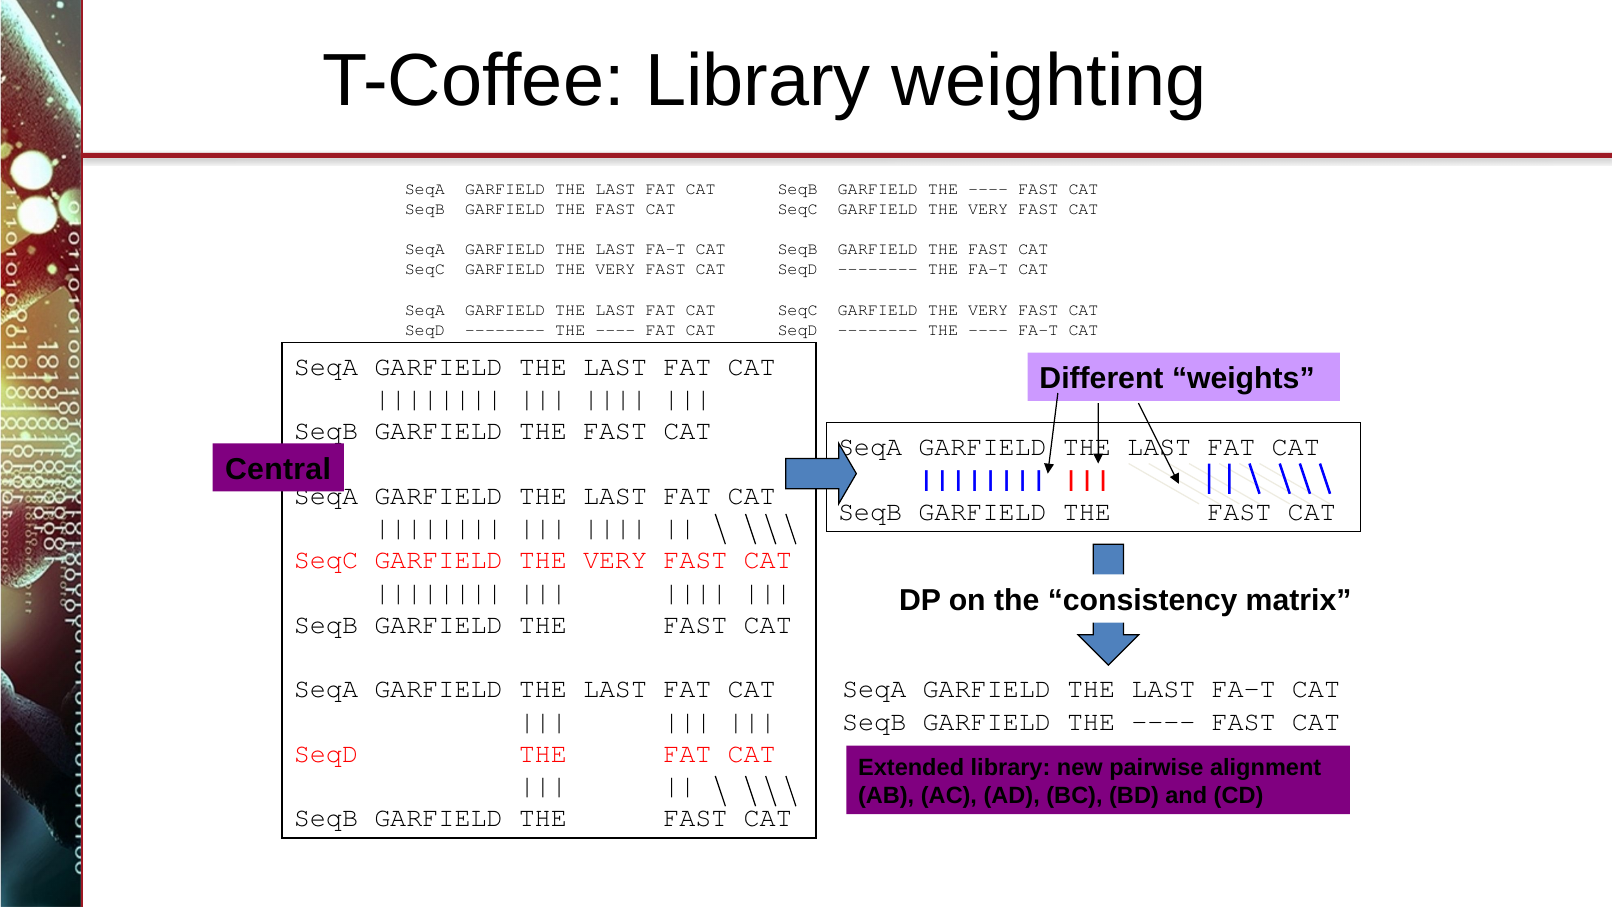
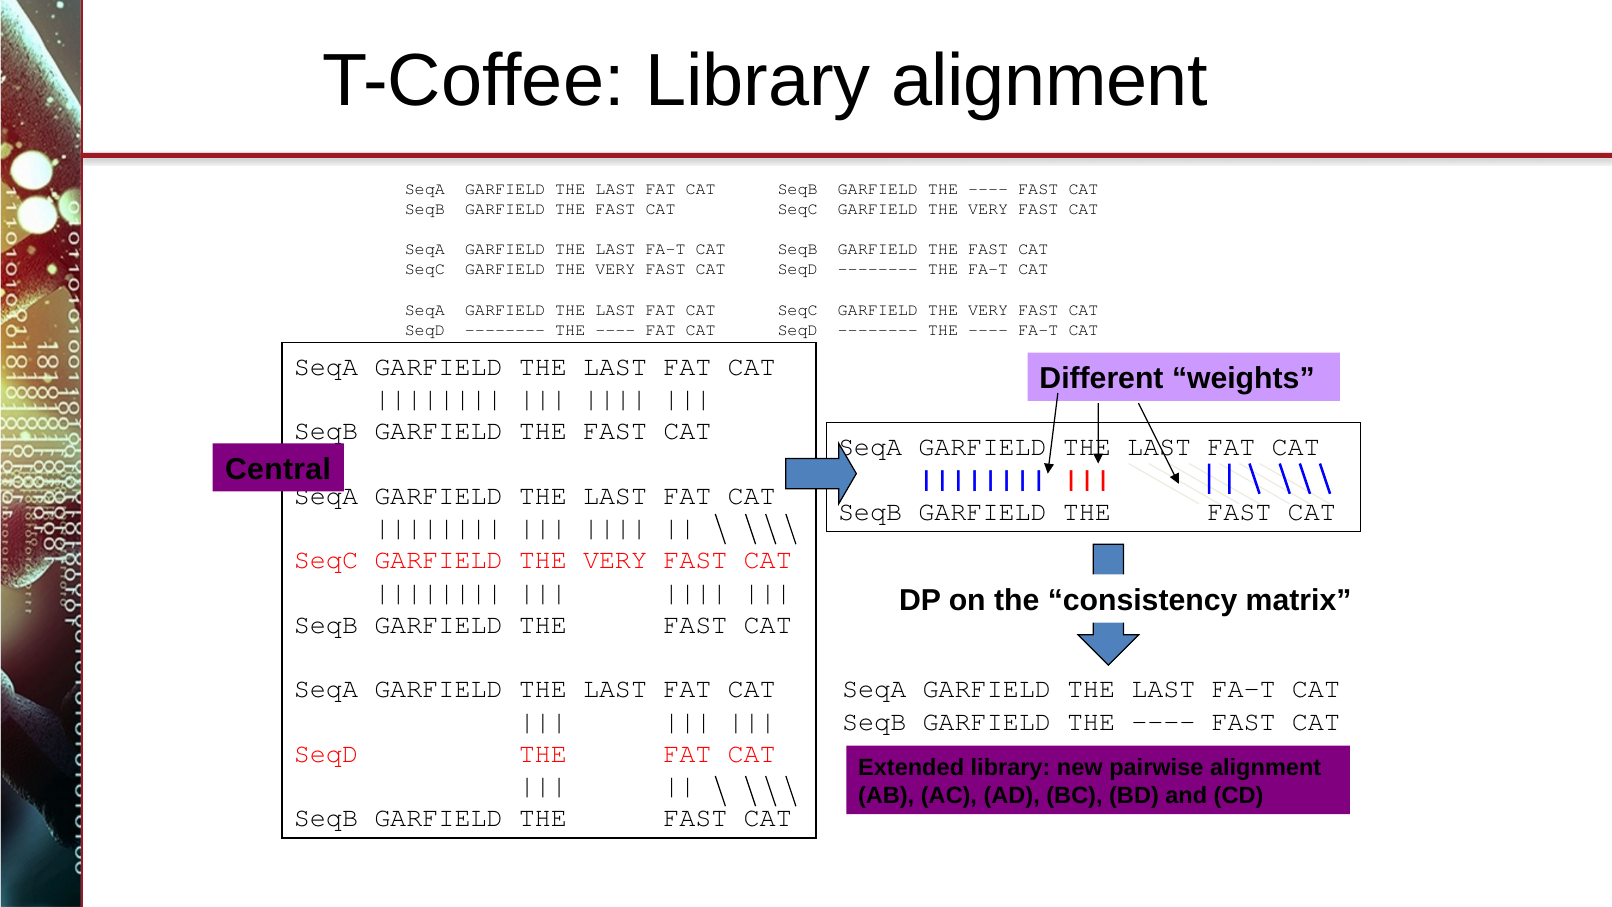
Library weighting: weighting -> alignment
